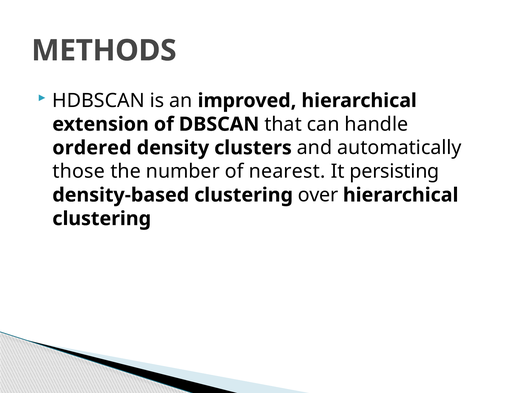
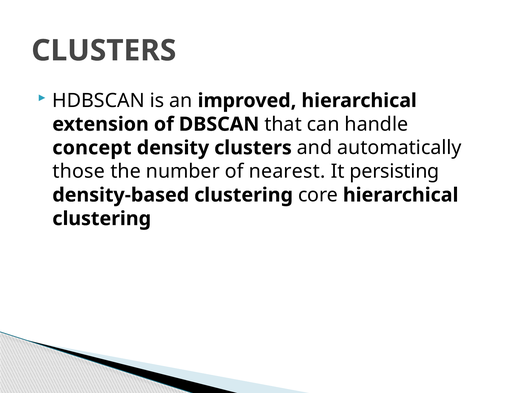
METHODS at (104, 51): METHODS -> CLUSTERS
ordered: ordered -> concept
over: over -> core
